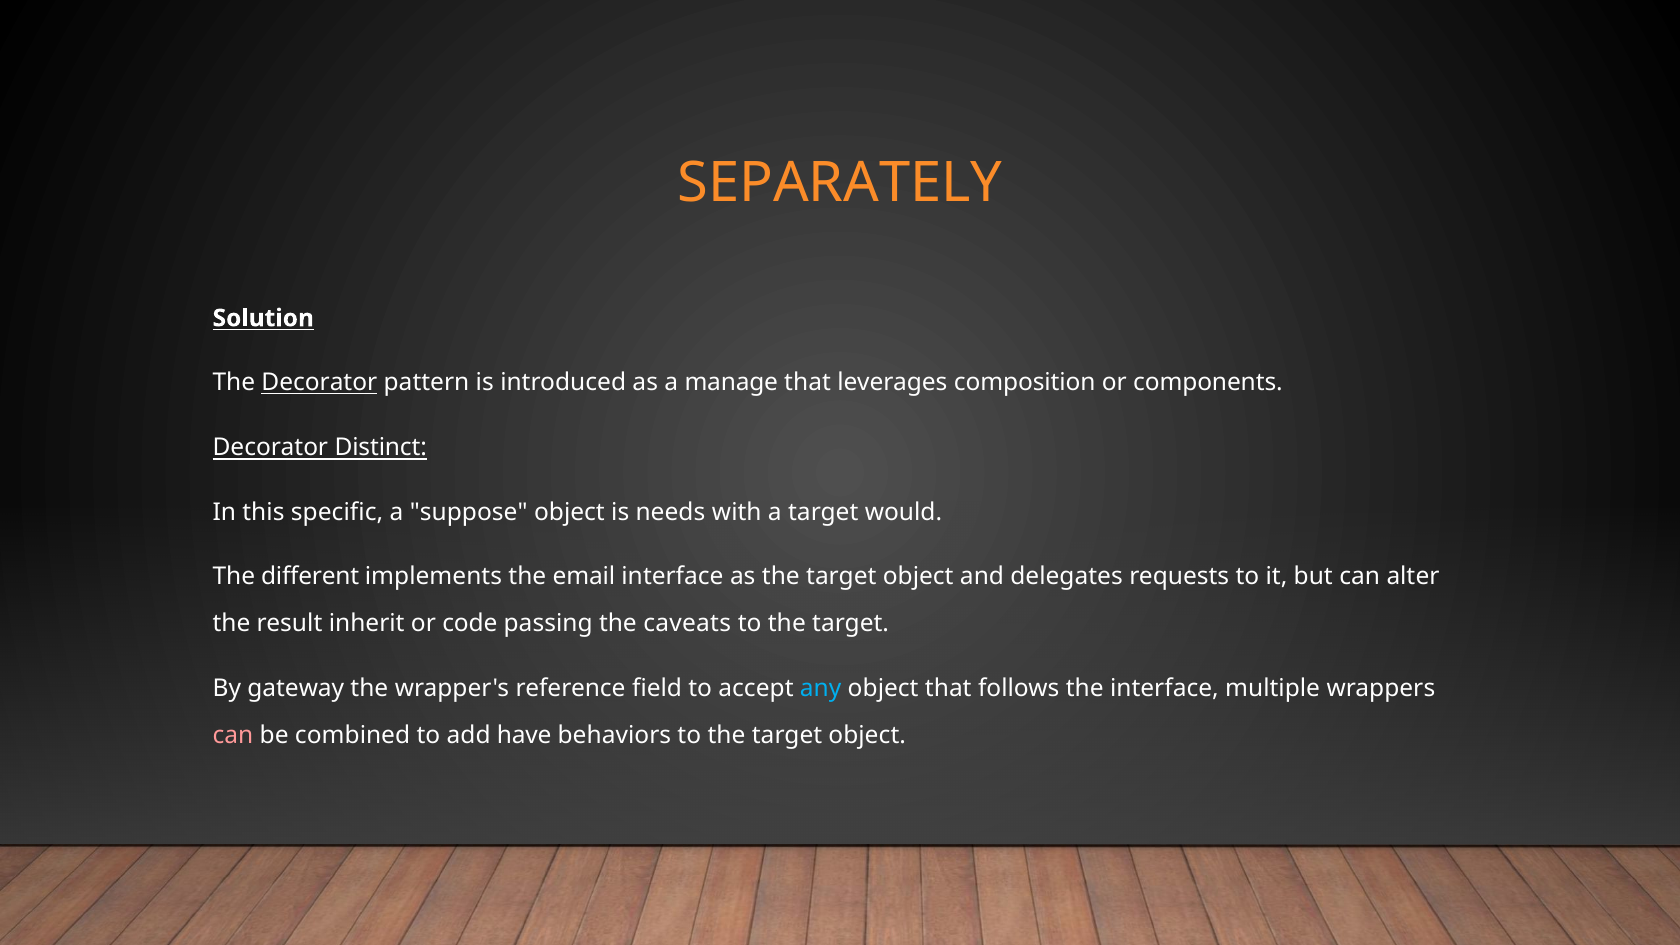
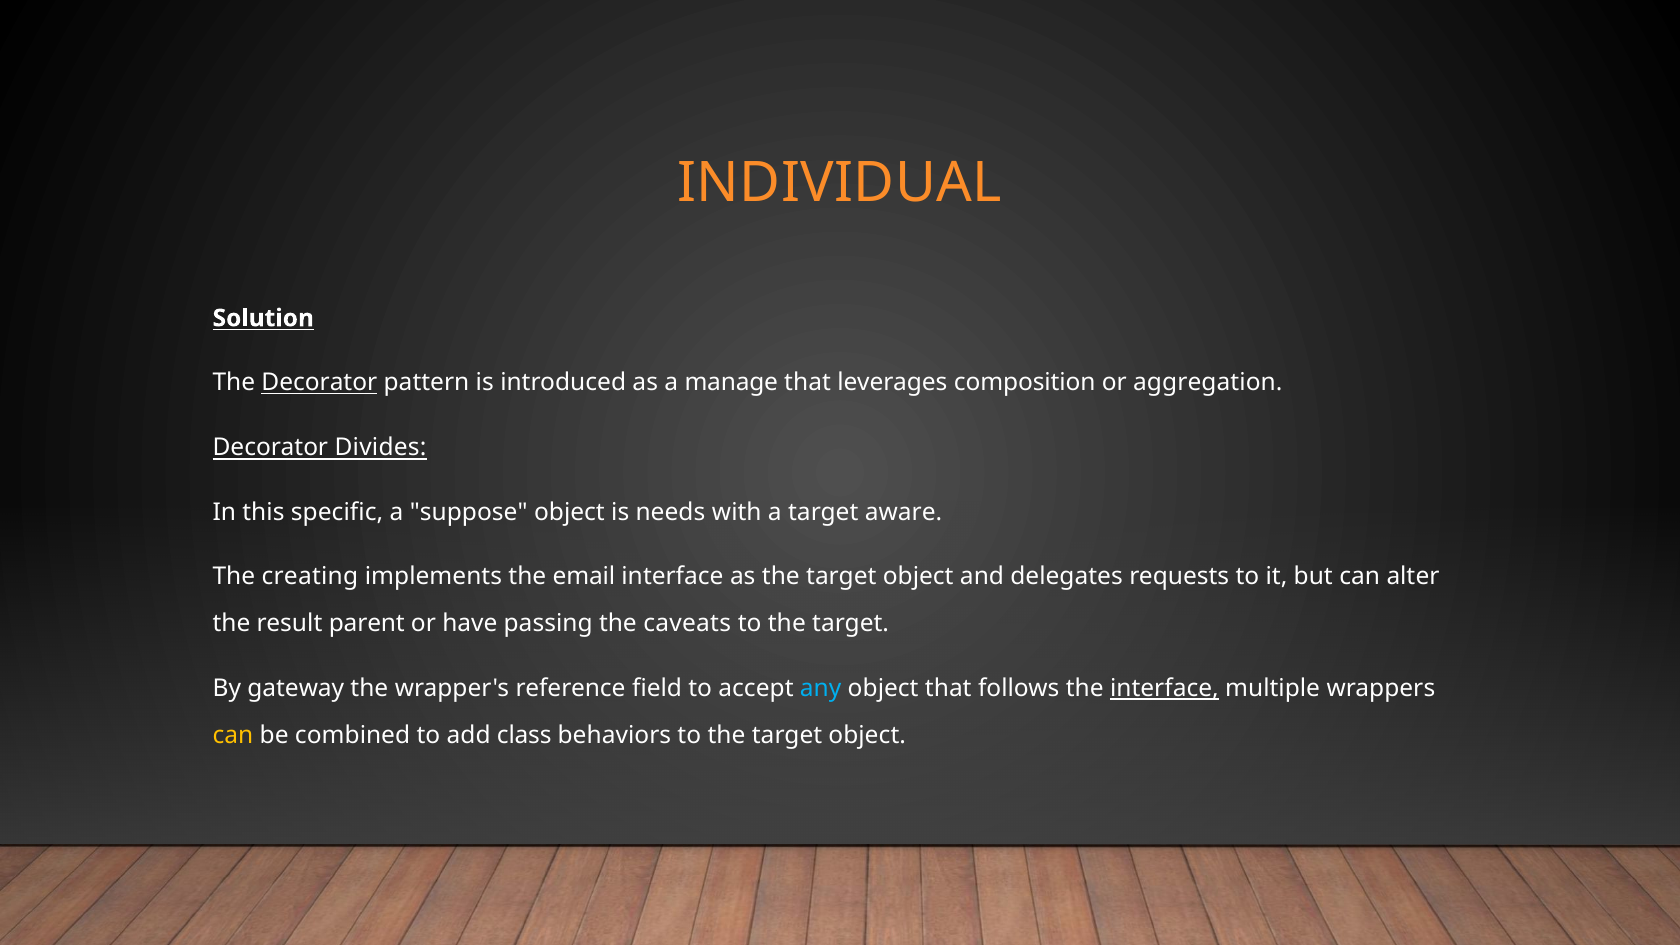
SEPARATELY: SEPARATELY -> INDIVIDUAL
components: components -> aggregation
Distinct: Distinct -> Divides
would: would -> aware
different: different -> creating
inherit: inherit -> parent
code: code -> have
interface at (1164, 688) underline: none -> present
can at (233, 736) colour: pink -> yellow
have: have -> class
